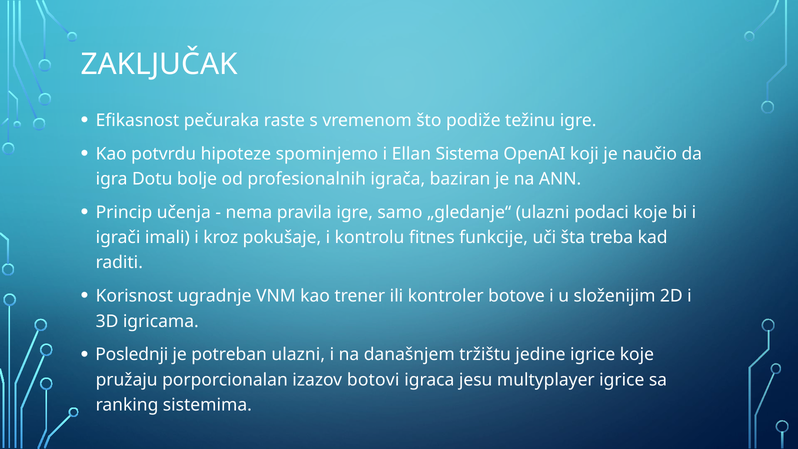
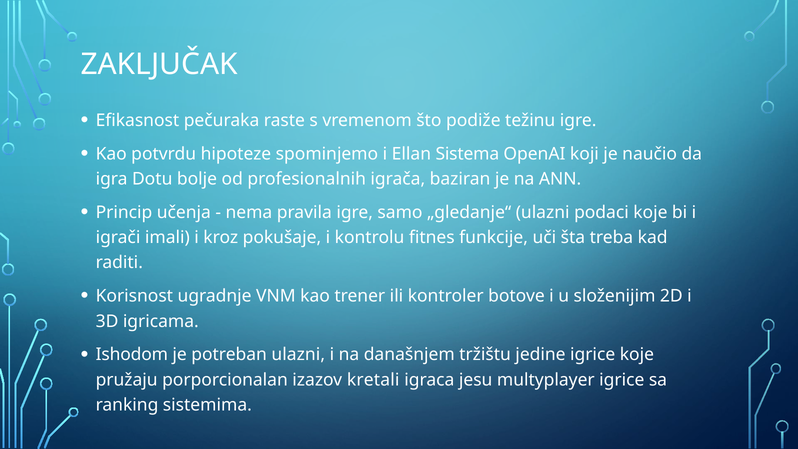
Poslednji: Poslednji -> Ishodom
botovi: botovi -> kretali
